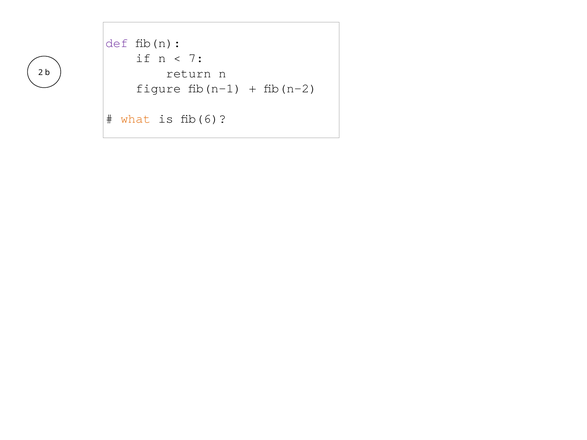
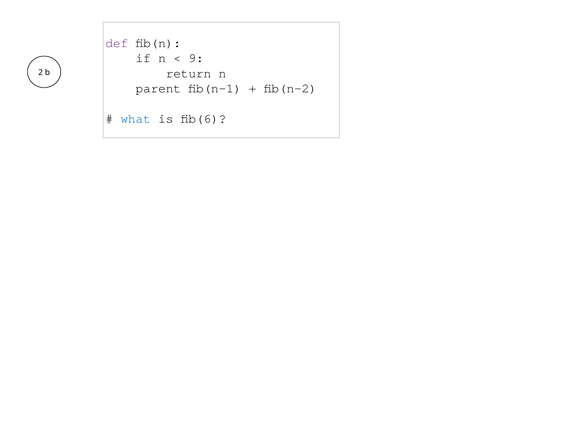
7: 7 -> 9
figure: figure -> parent
what colour: orange -> blue
